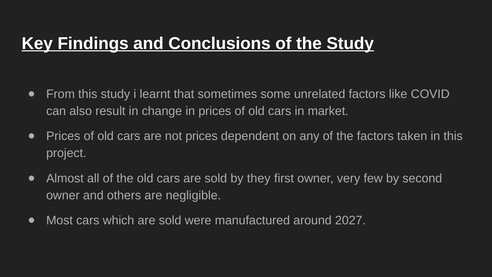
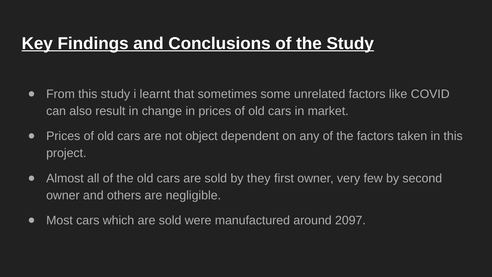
not prices: prices -> object
2027: 2027 -> 2097
